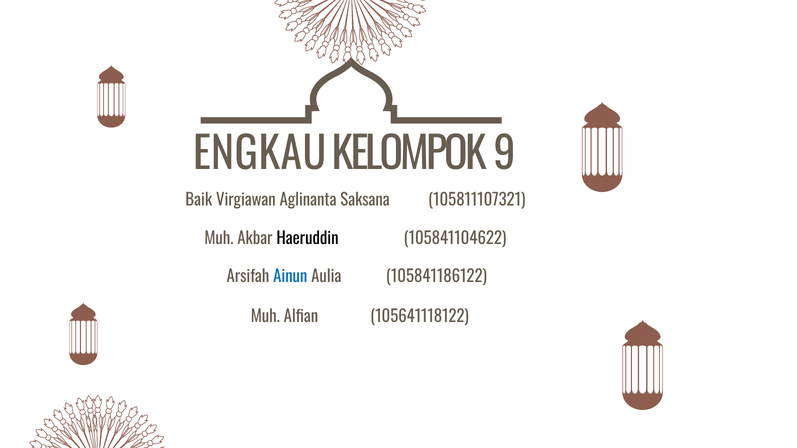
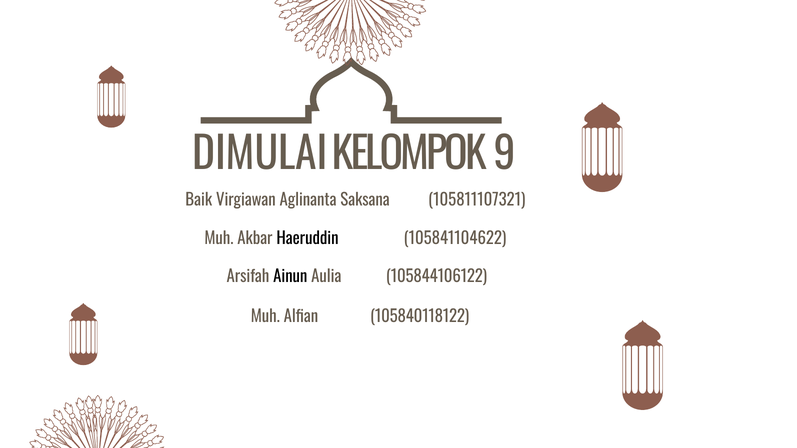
ENGKAU: ENGKAU -> DIMULAI
Ainun colour: blue -> black
105841186122: 105841186122 -> 105844106122
105641118122: 105641118122 -> 105840118122
